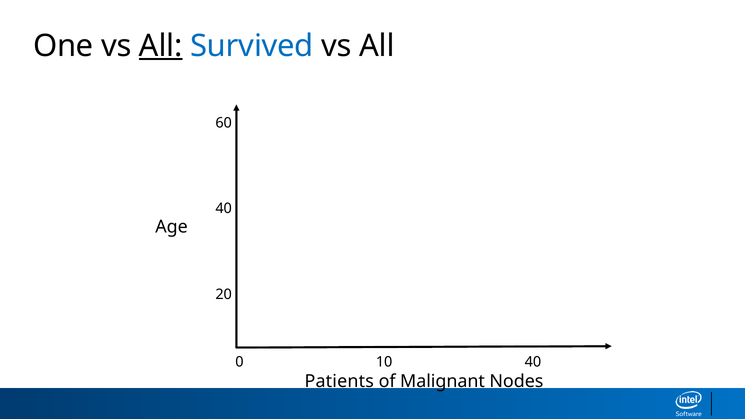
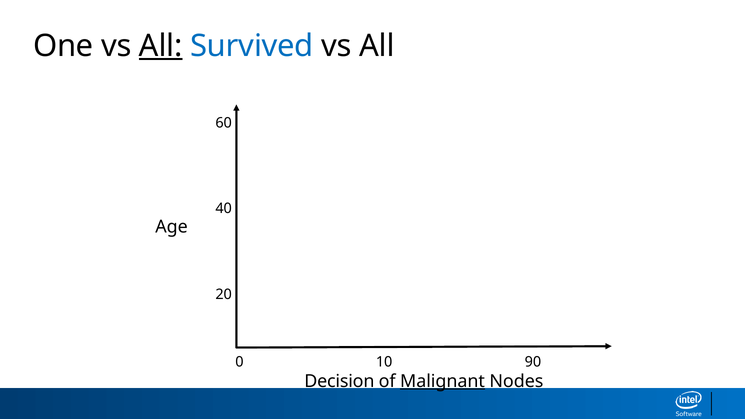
10 40: 40 -> 90
Patients: Patients -> Decision
Malignant underline: none -> present
